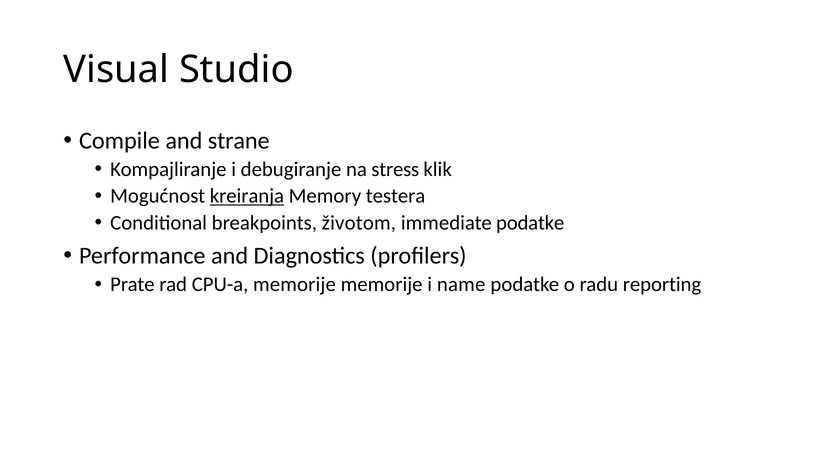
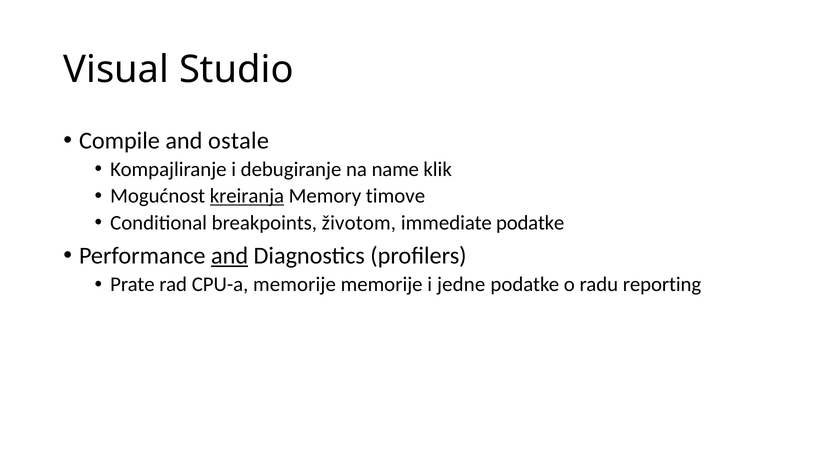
strane: strane -> ostale
stress: stress -> name
testera: testera -> timove
and at (230, 256) underline: none -> present
name: name -> jedne
